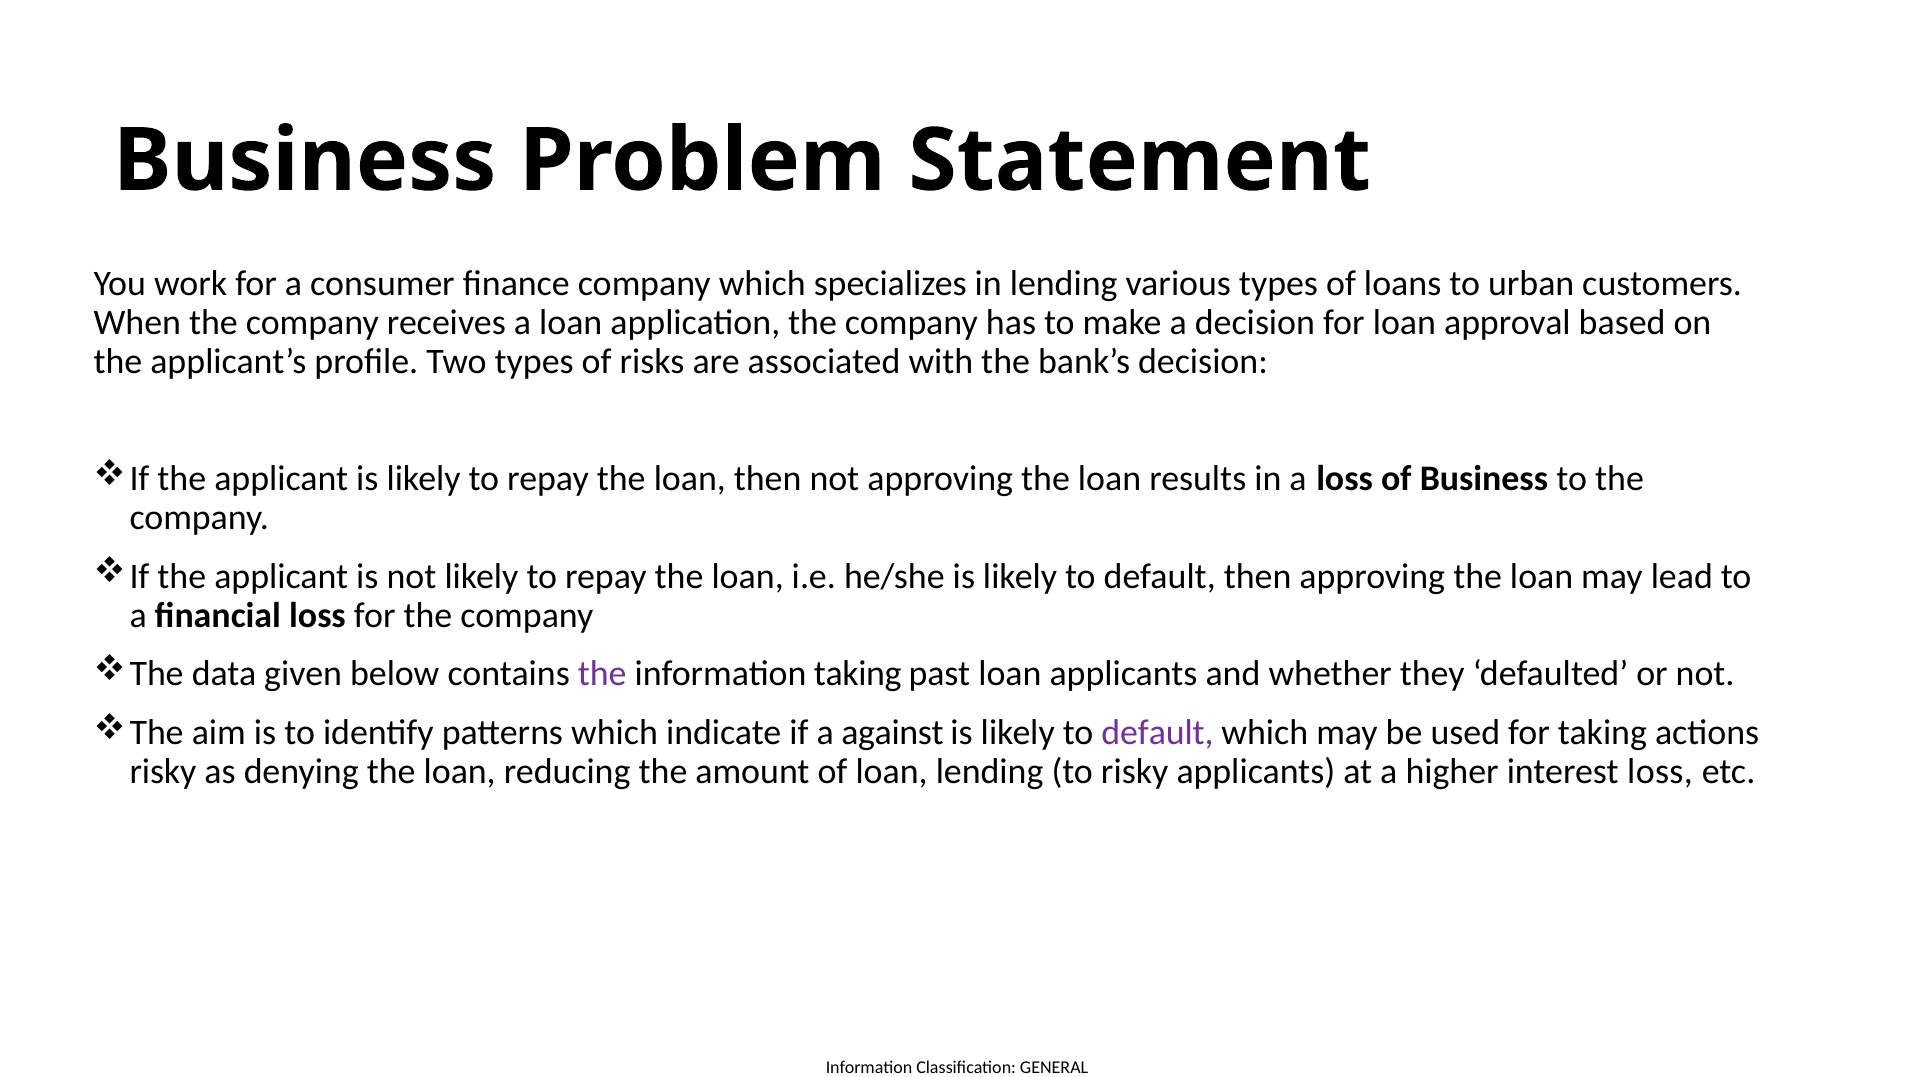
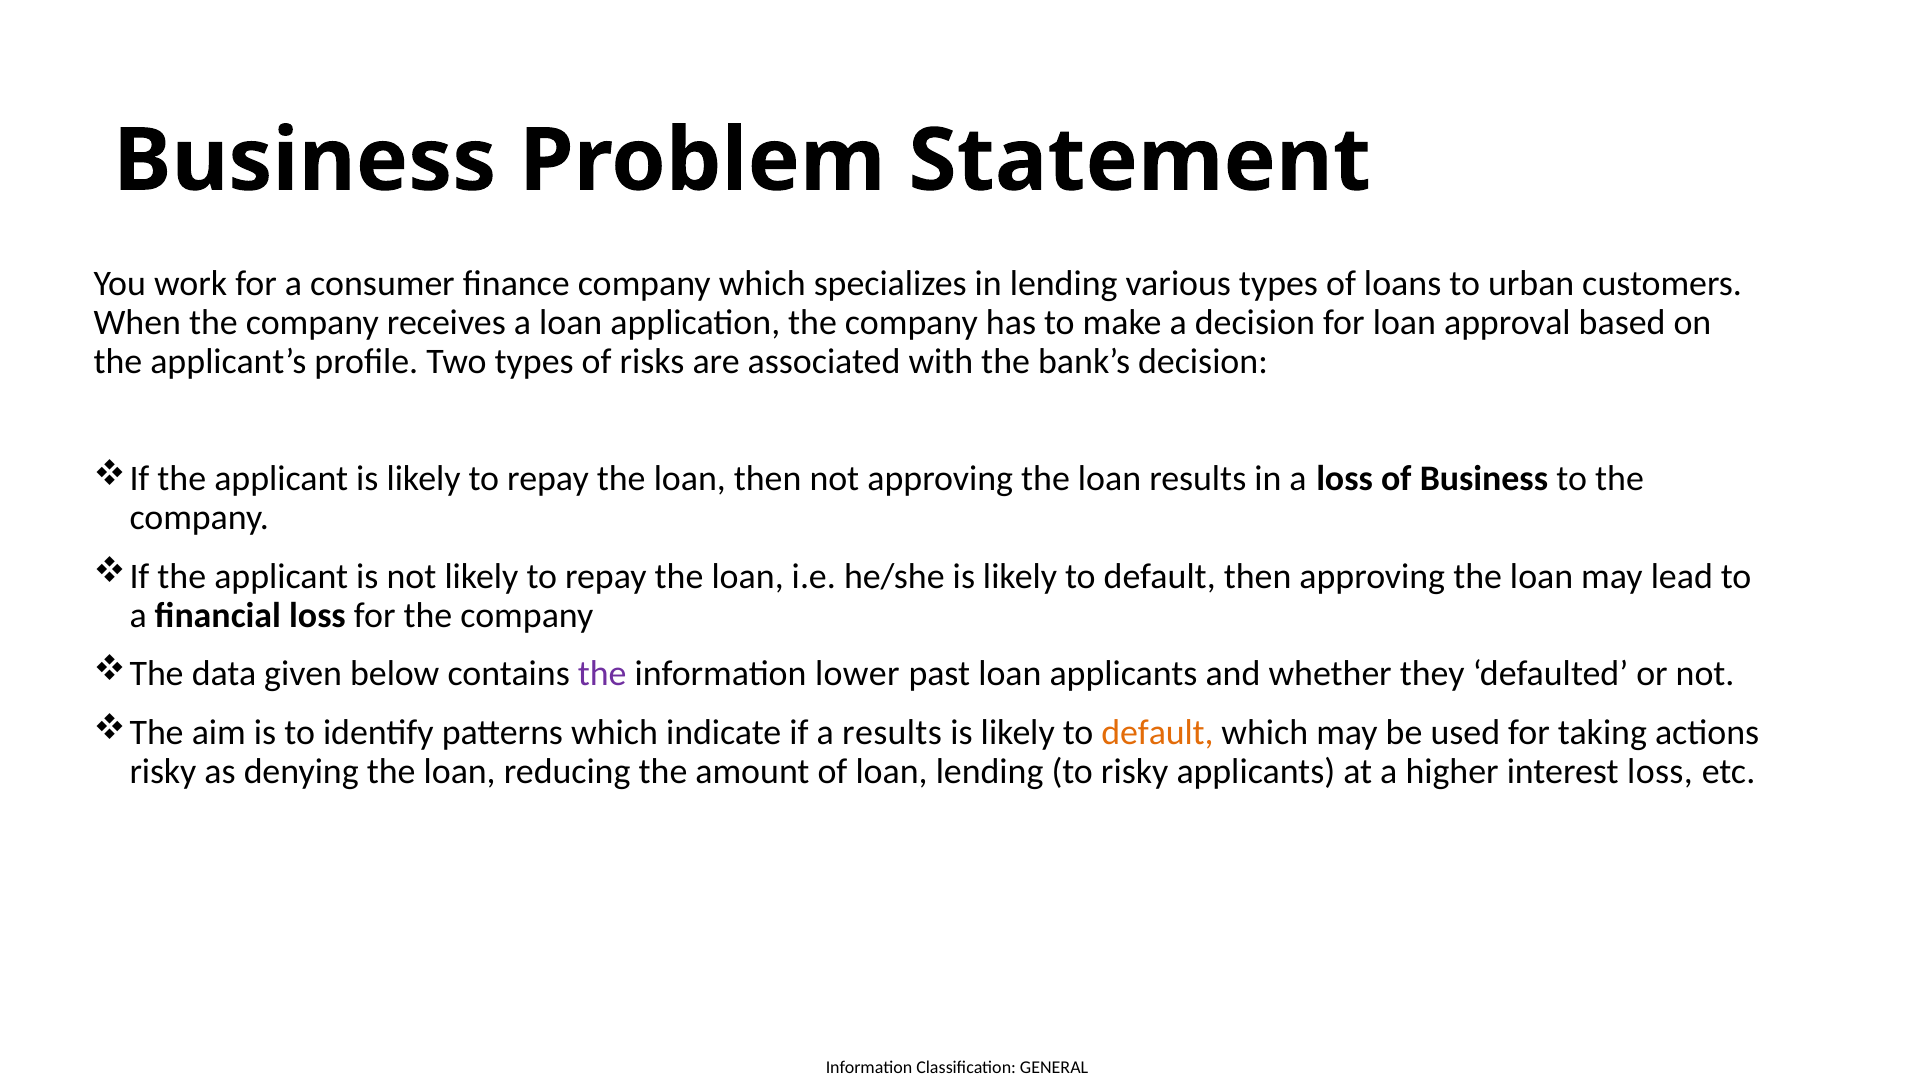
information taking: taking -> lower
a against: against -> results
default at (1157, 733) colour: purple -> orange
